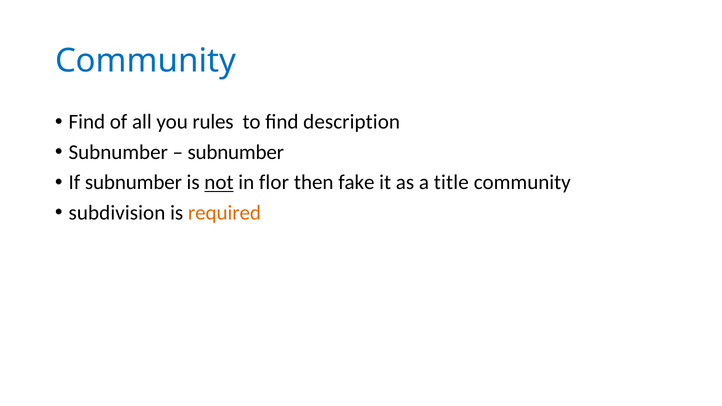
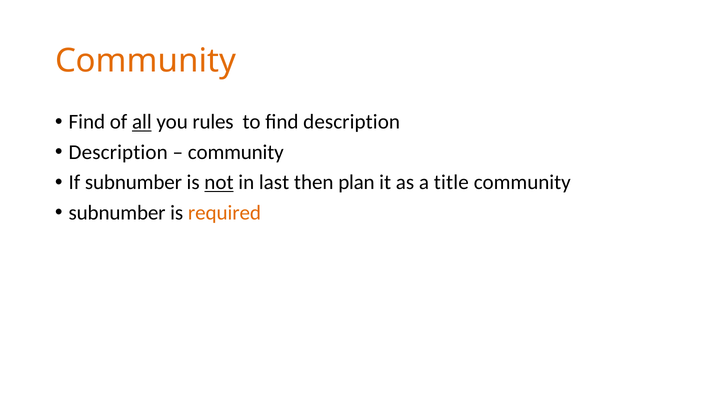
Community at (146, 61) colour: blue -> orange
all underline: none -> present
Subnumber at (118, 152): Subnumber -> Description
subnumber at (236, 152): subnumber -> community
flor: flor -> last
fake: fake -> plan
subdivision at (117, 213): subdivision -> subnumber
